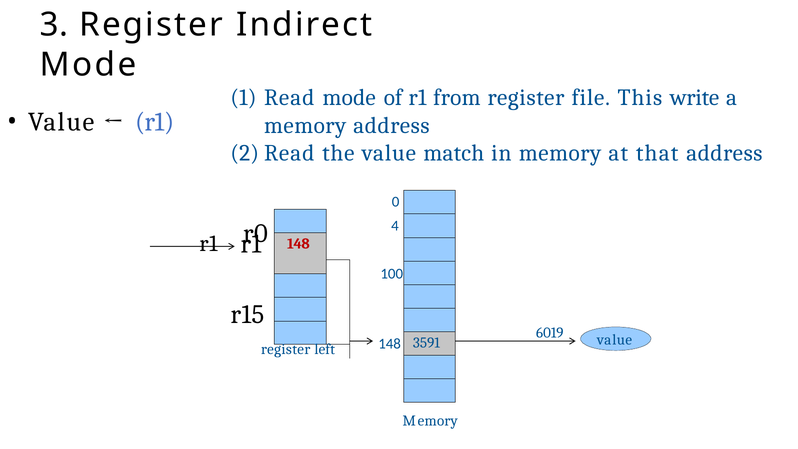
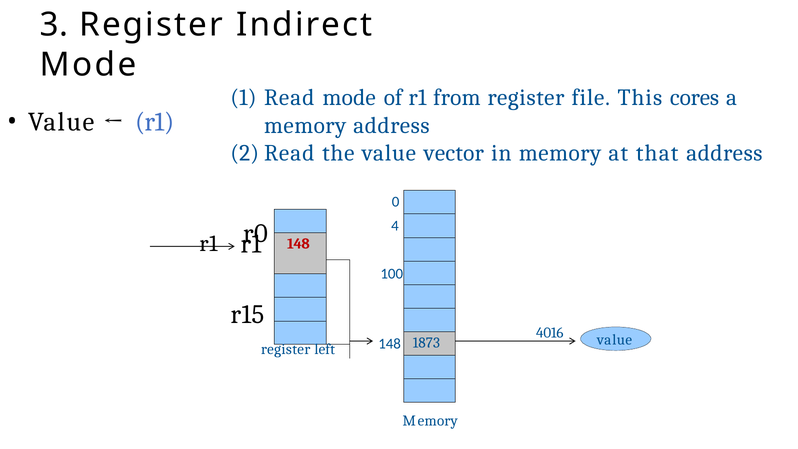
write: write -> cores
match: match -> vector
6019: 6019 -> 4016
3591: 3591 -> 1873
